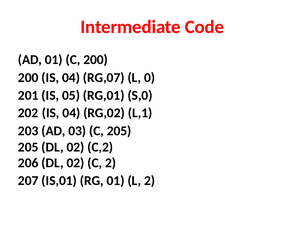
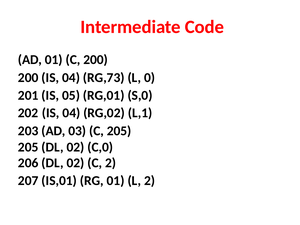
RG,07: RG,07 -> RG,73
C,2: C,2 -> C,0
